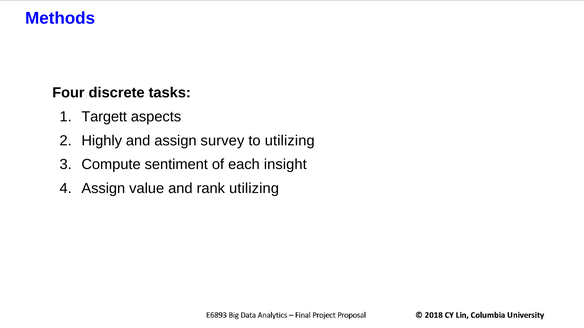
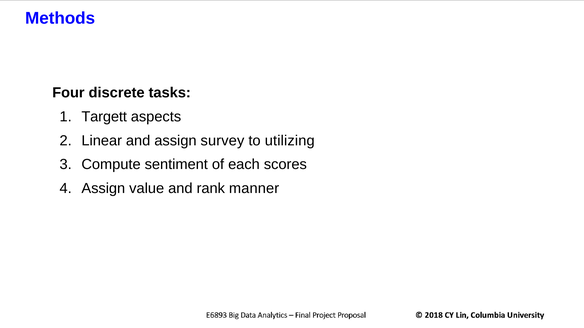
Highly: Highly -> Linear
insight: insight -> scores
rank utilizing: utilizing -> manner
